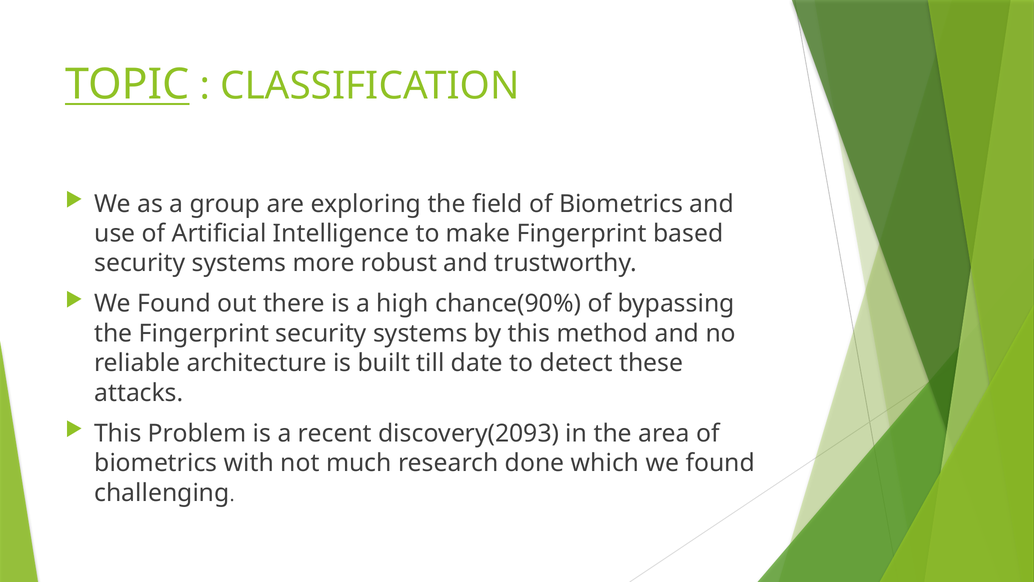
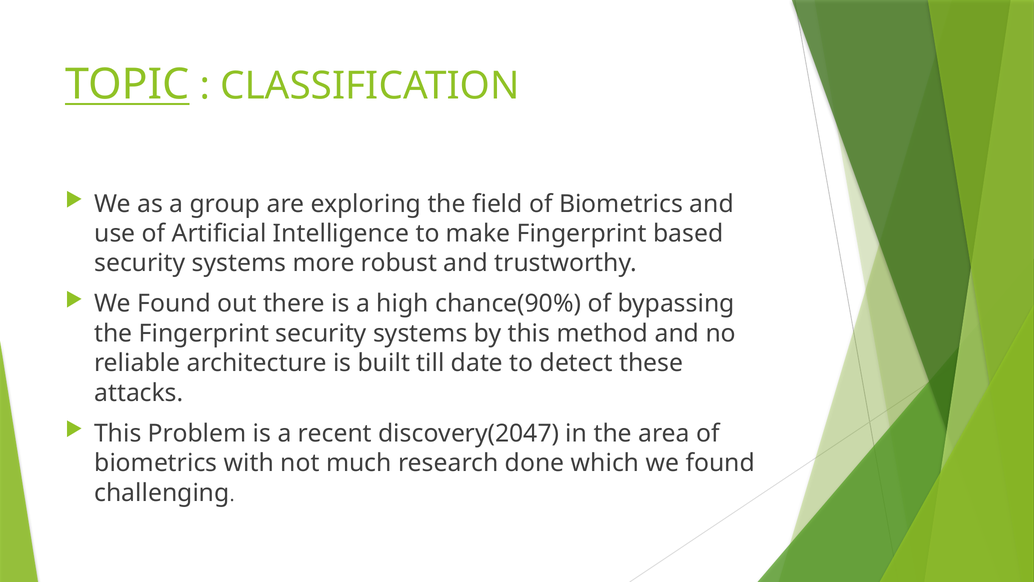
discovery(2093: discovery(2093 -> discovery(2047
